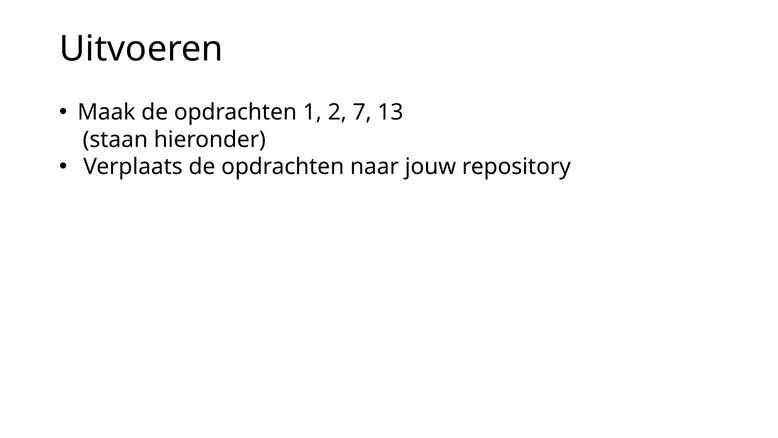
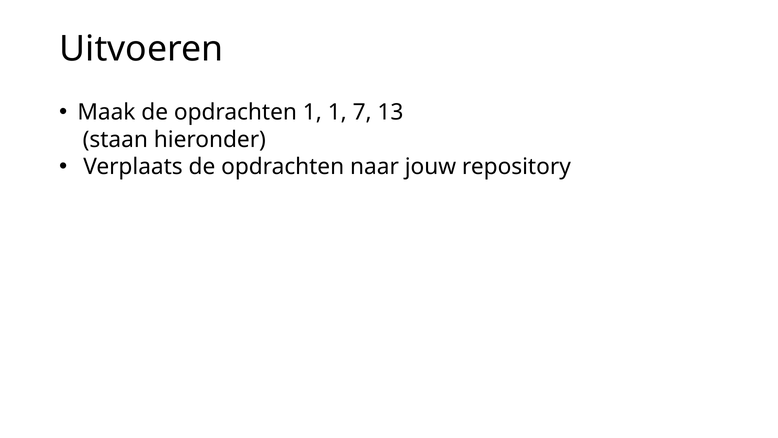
1 2: 2 -> 1
